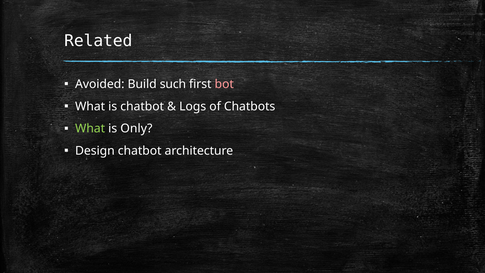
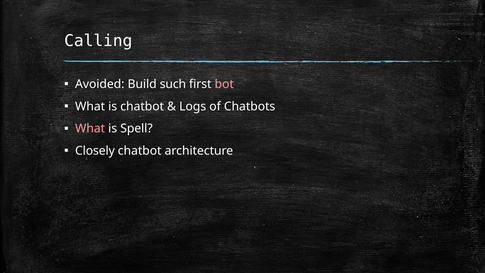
Related: Related -> Calling
What at (90, 128) colour: light green -> pink
Only: Only -> Spell
Design: Design -> Closely
